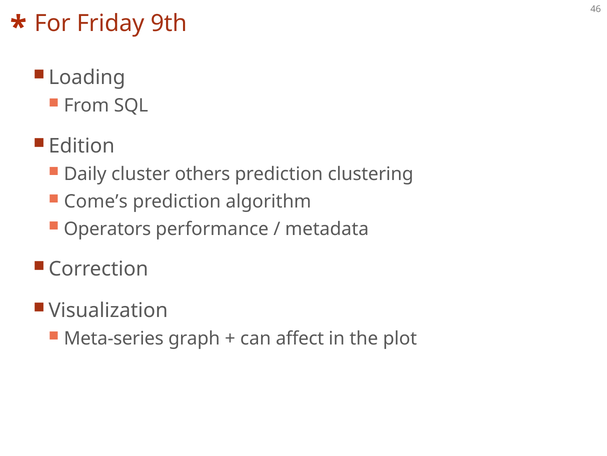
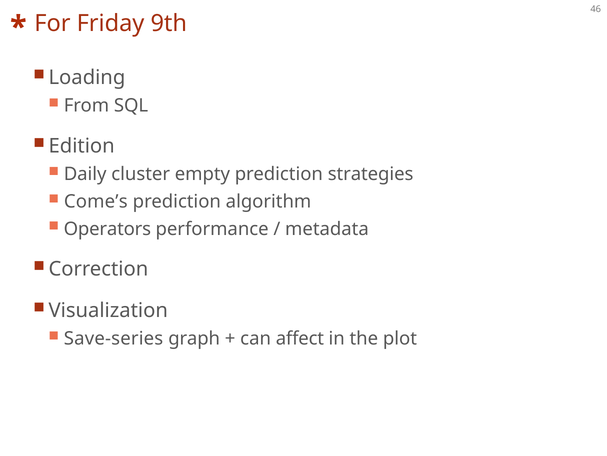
others: others -> empty
clustering: clustering -> strategies
Meta-series: Meta-series -> Save-series
